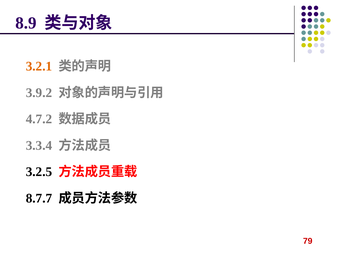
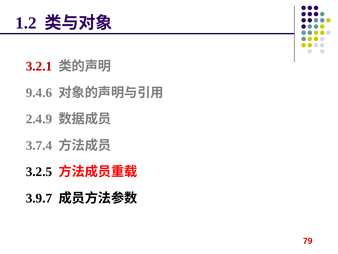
8.9: 8.9 -> 1.2
3.2.1 colour: orange -> red
3.9.2: 3.9.2 -> 9.4.6
4.7.2: 4.7.2 -> 2.4.9
3.3.4: 3.3.4 -> 3.7.4
8.7.7: 8.7.7 -> 3.9.7
